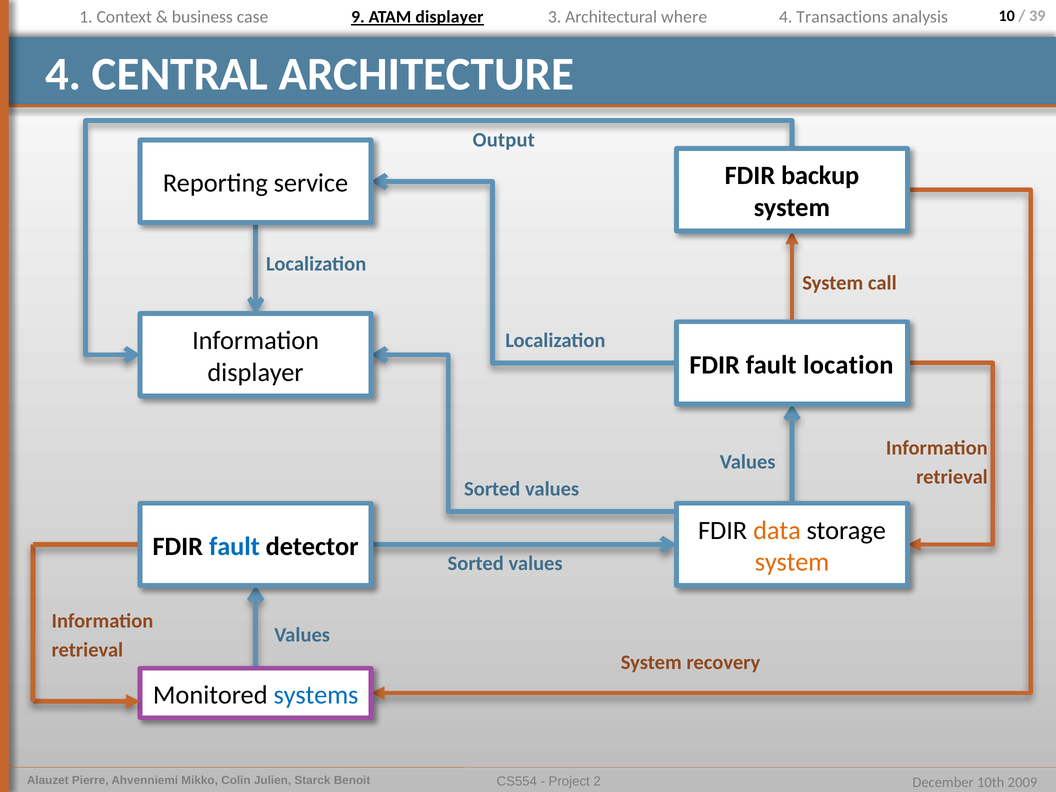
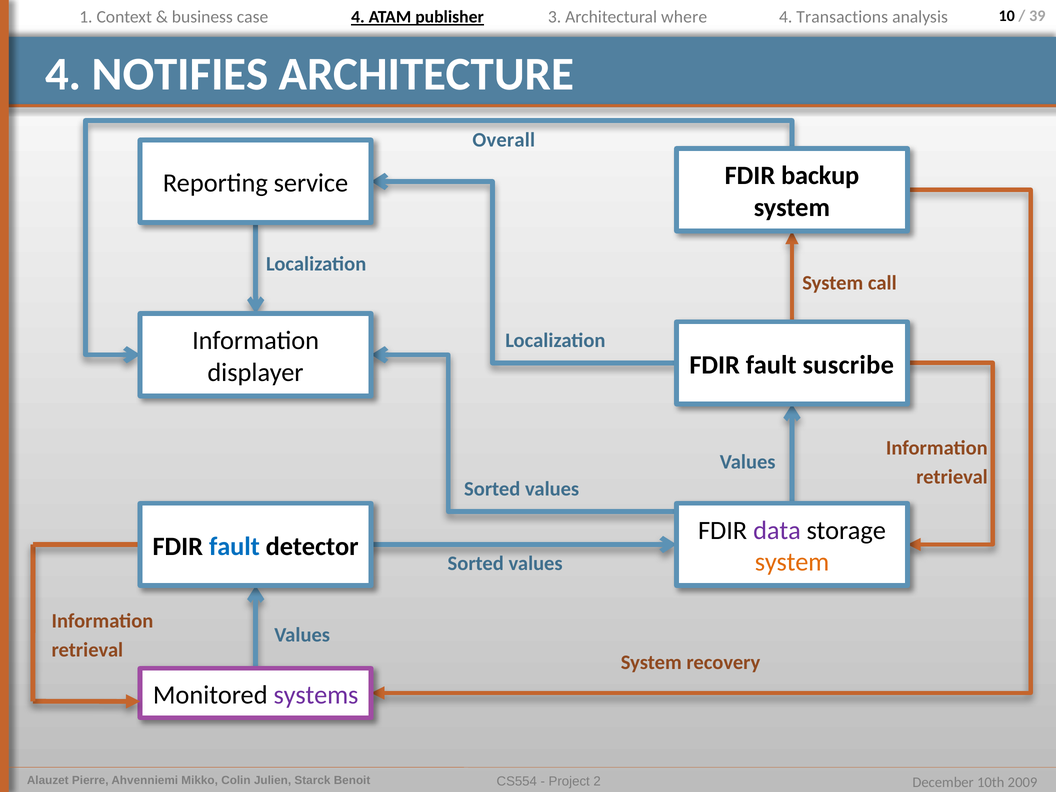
case 9: 9 -> 4
ATAM displayer: displayer -> publisher
CENTRAL: CENTRAL -> NOTIFIES
Output: Output -> Overall
location: location -> suscribe
data colour: orange -> purple
systems colour: blue -> purple
